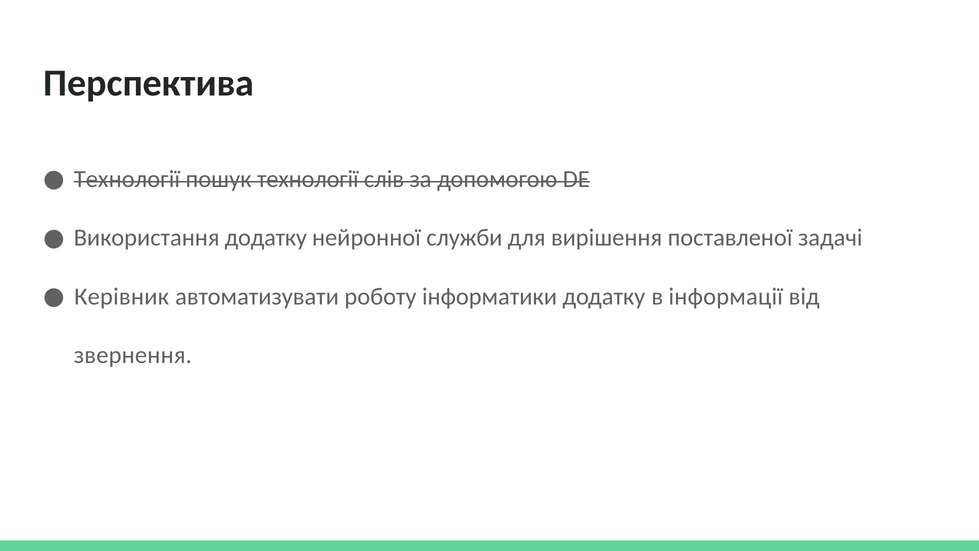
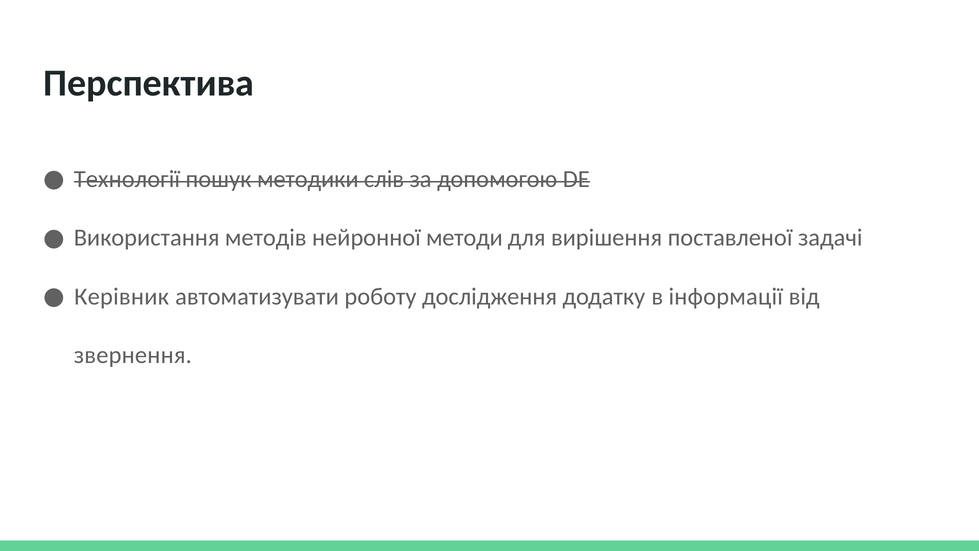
пошук технології: технології -> методики
Використання додатку: додатку -> методів
служби: служби -> методи
інформатики: інформатики -> дослідження
